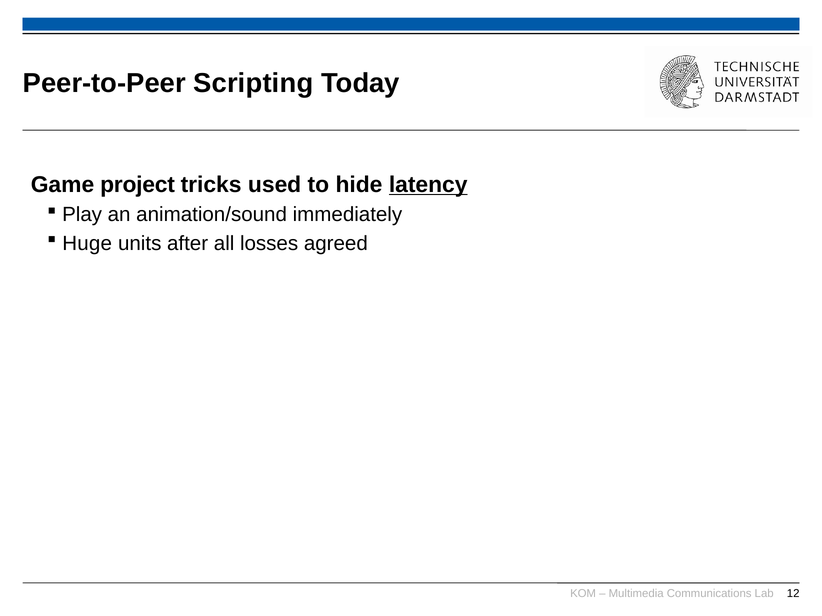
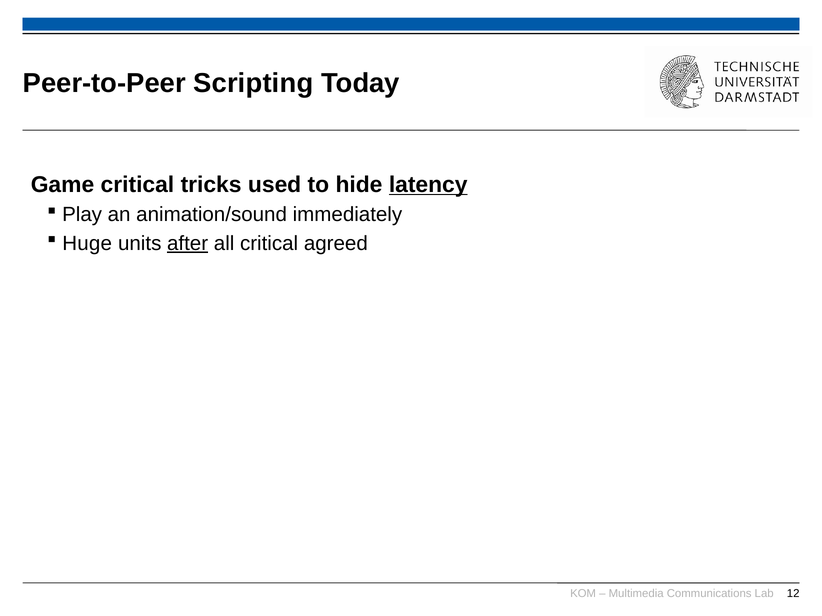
Game project: project -> critical
after underline: none -> present
all losses: losses -> critical
